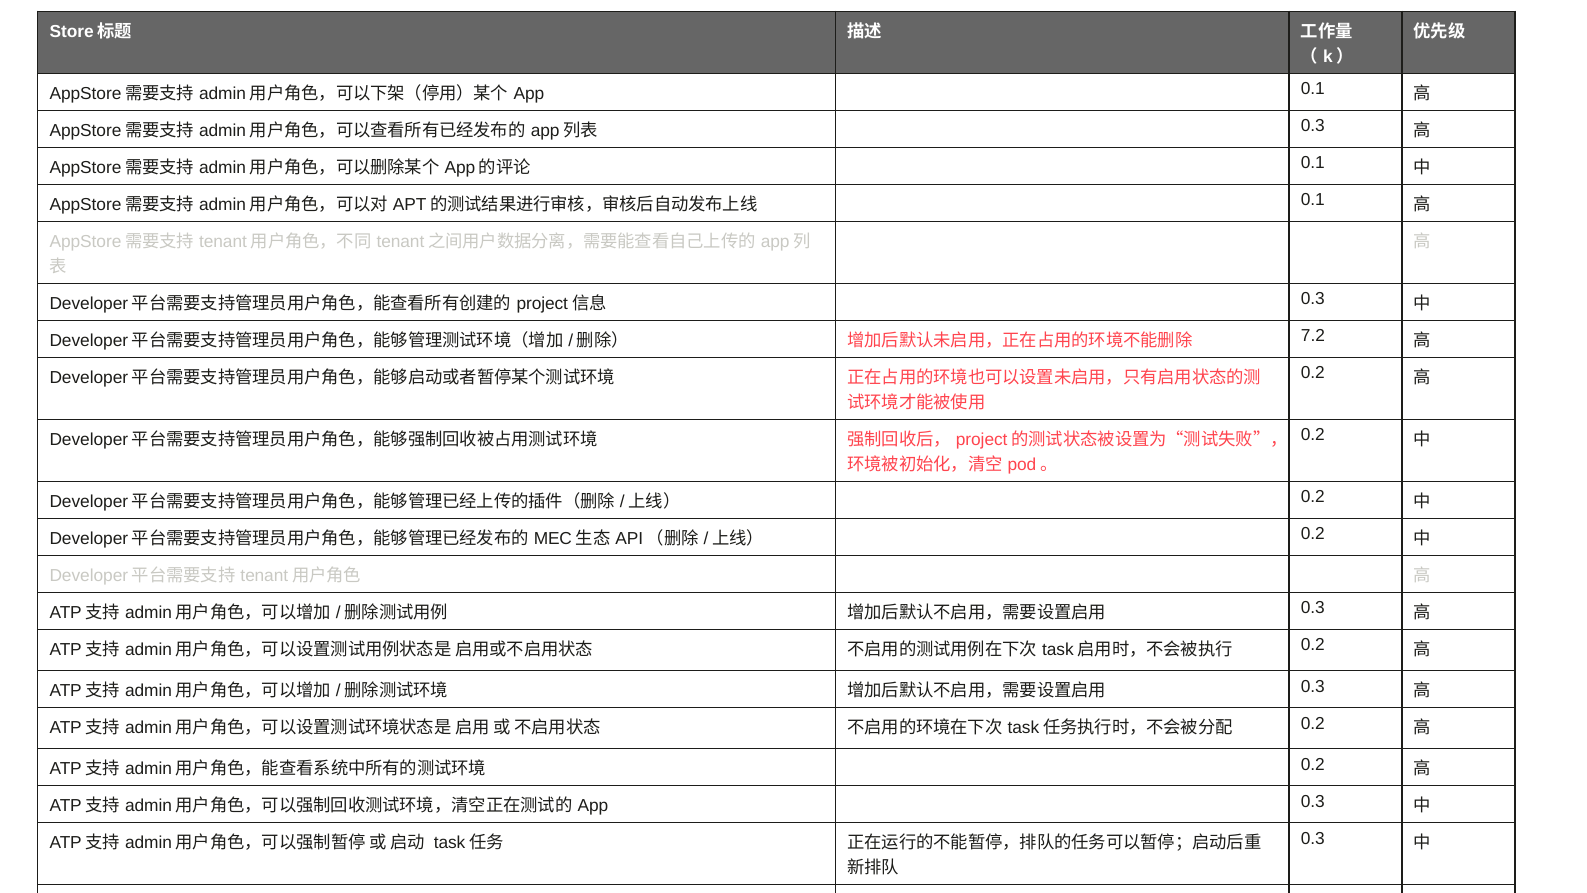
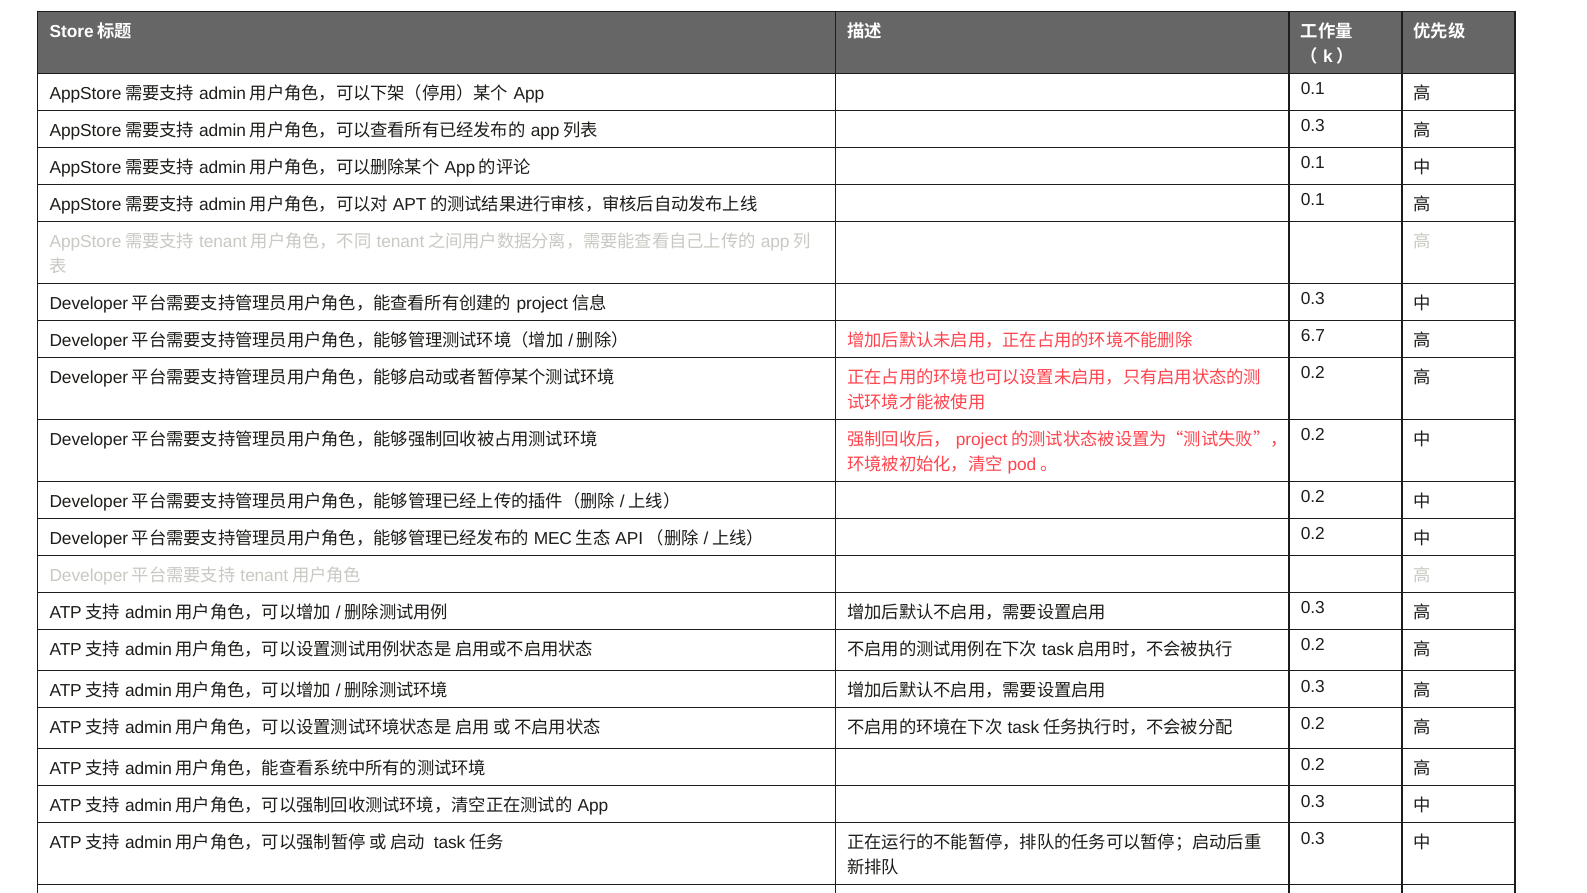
7.2: 7.2 -> 6.7
